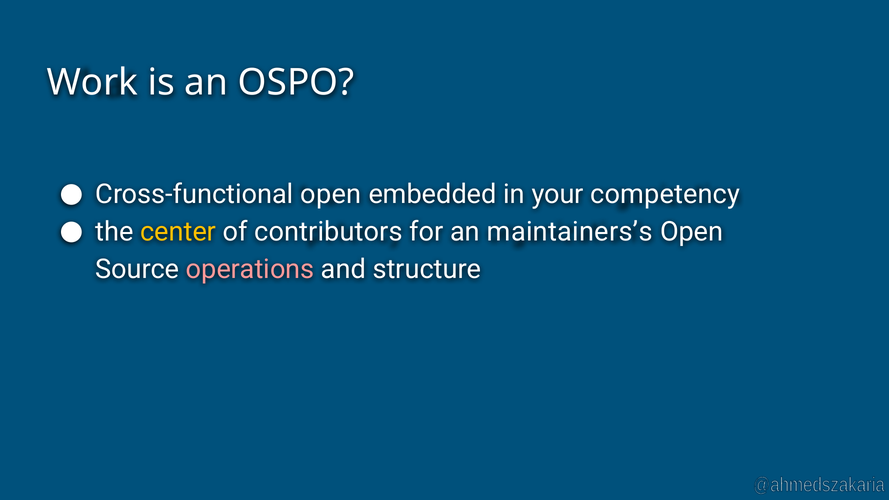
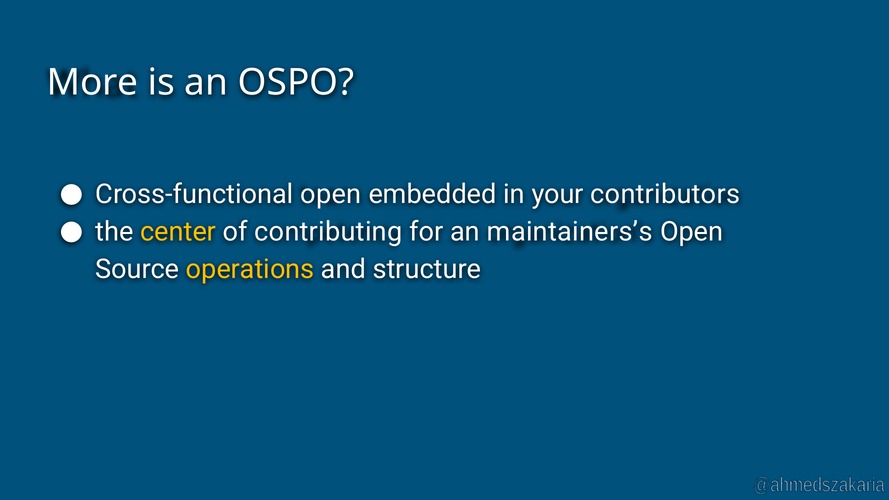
Work: Work -> More
competency: competency -> contributors
contributors: contributors -> contributing
operations colour: pink -> yellow
